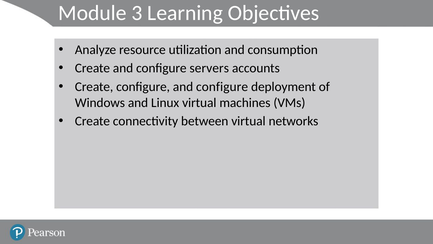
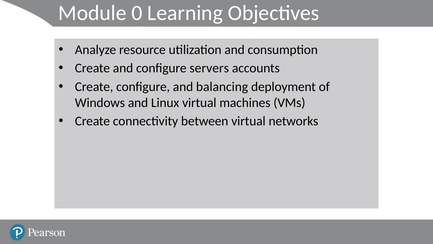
3: 3 -> 0
configure and configure: configure -> balancing
